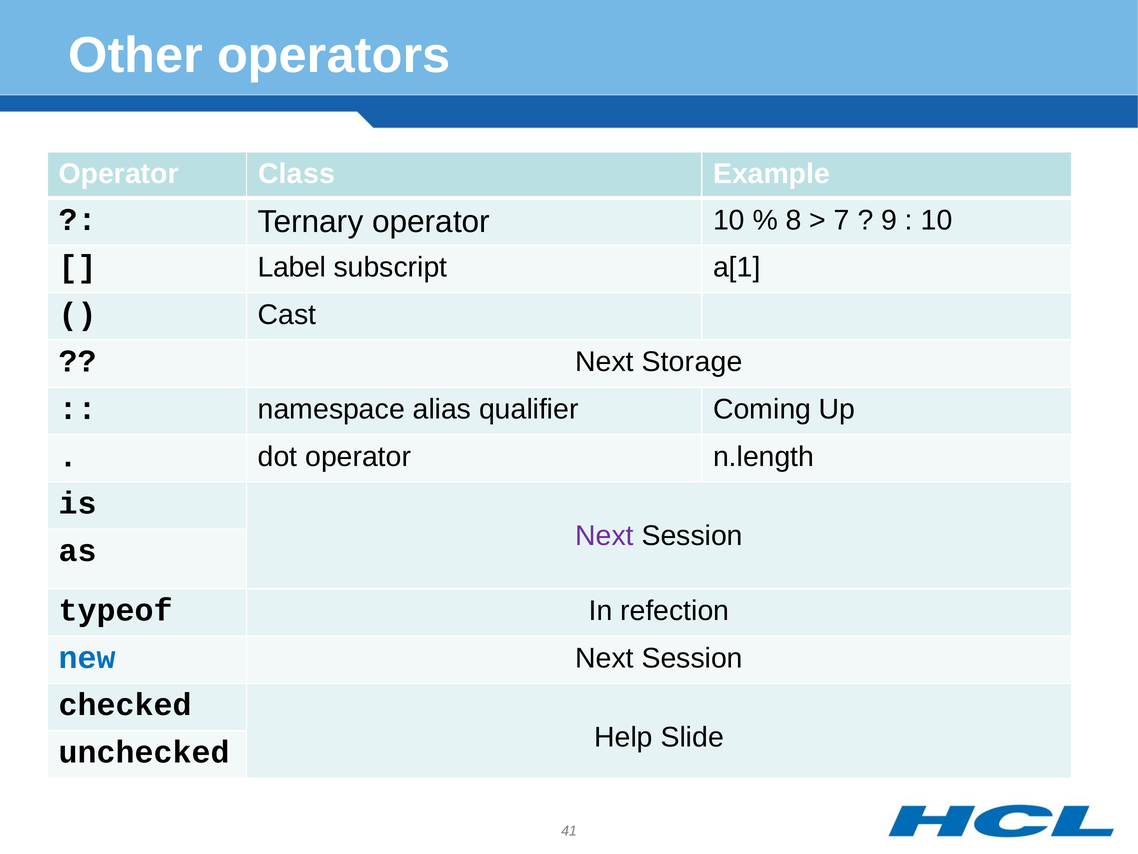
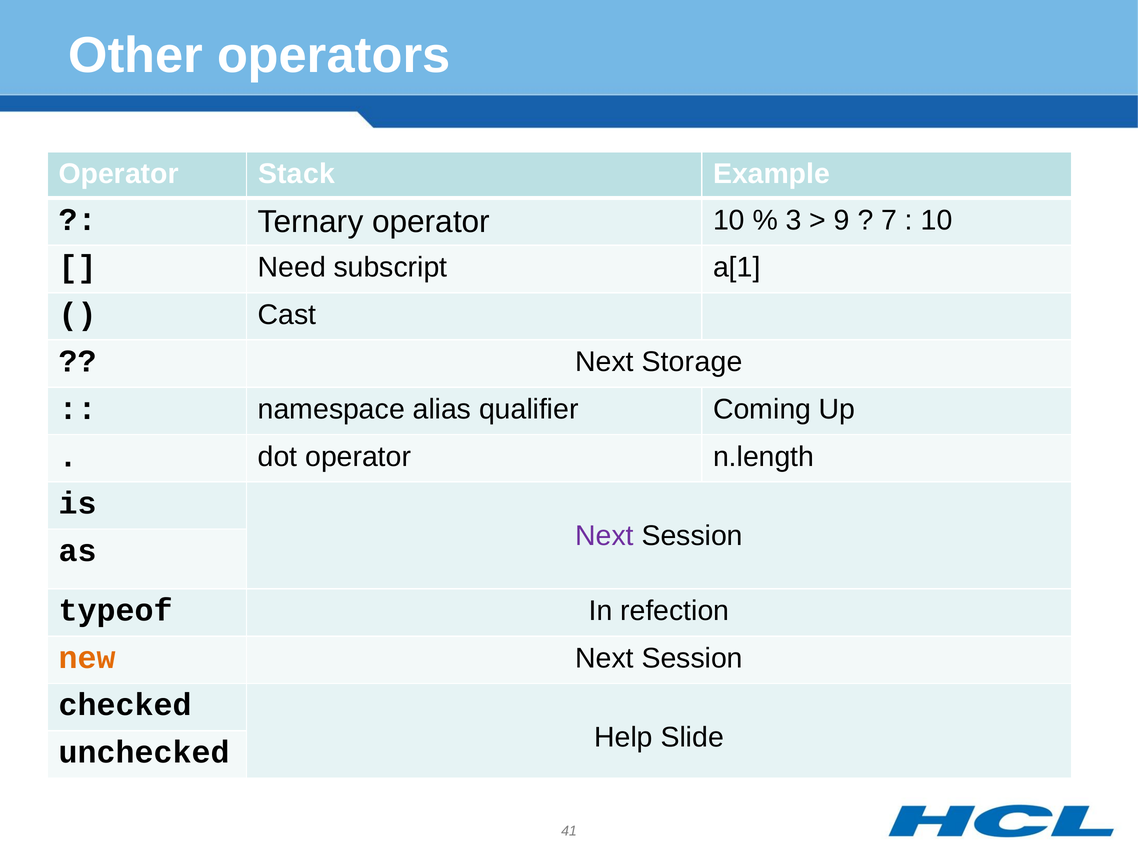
Class: Class -> Stack
8: 8 -> 3
7: 7 -> 9
9: 9 -> 7
Label: Label -> Need
new colour: blue -> orange
